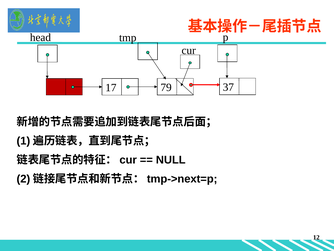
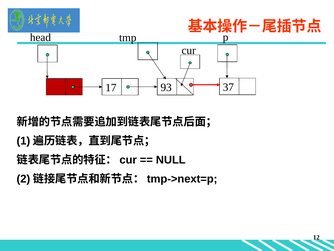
79: 79 -> 93
